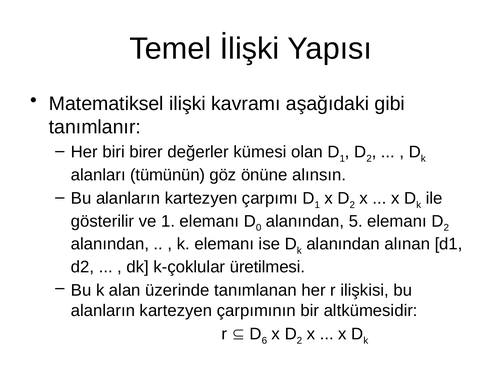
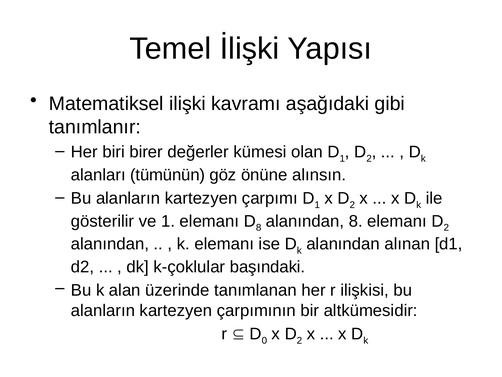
0 at (259, 227): 0 -> 8
alanından 5: 5 -> 8
üretilmesi: üretilmesi -> başındaki
6: 6 -> 0
